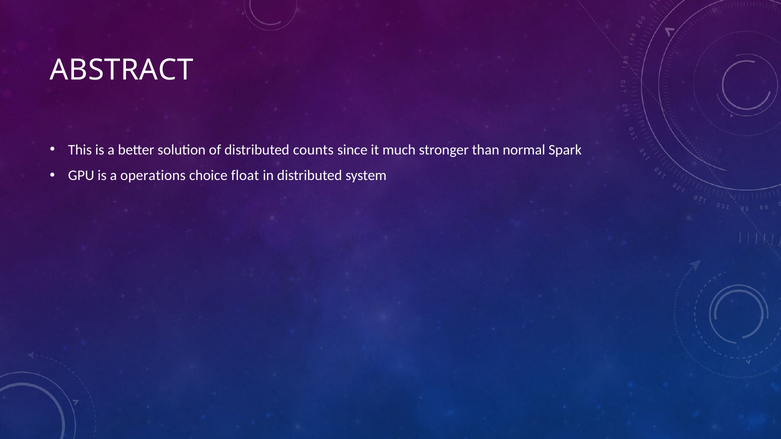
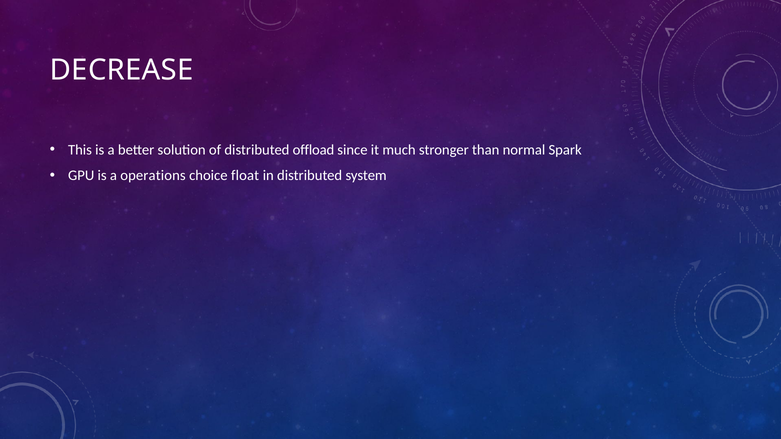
ABSTRACT: ABSTRACT -> DECREASE
counts: counts -> offload
